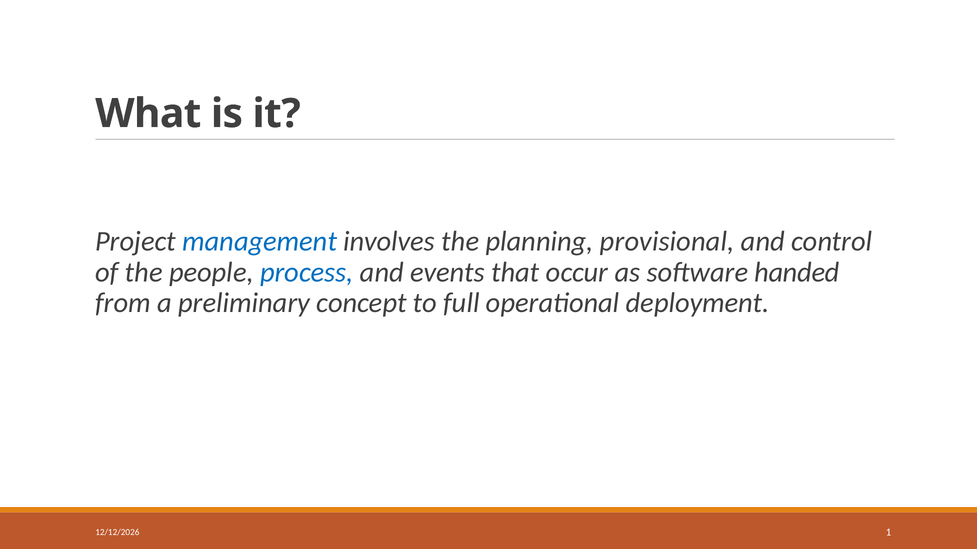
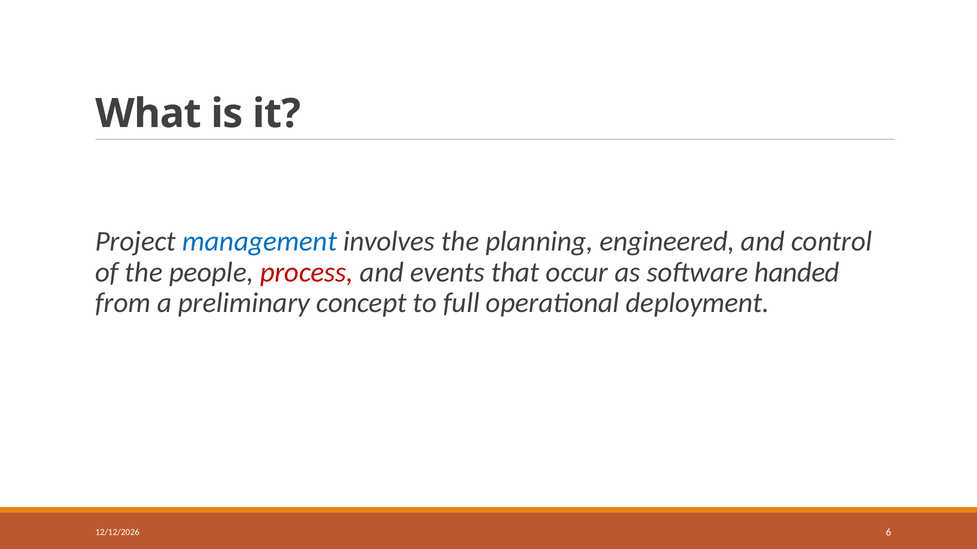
provisional: provisional -> engineered
process colour: blue -> red
1: 1 -> 6
